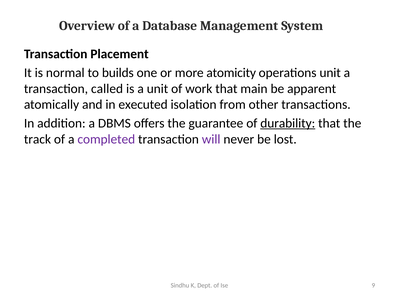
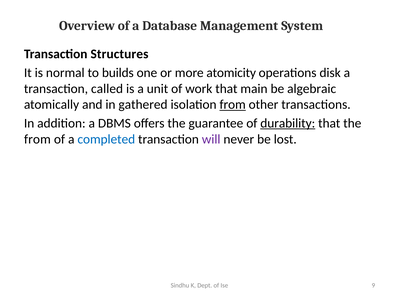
Placement: Placement -> Structures
operations unit: unit -> disk
apparent: apparent -> algebraic
executed: executed -> gathered
from at (233, 105) underline: none -> present
track at (37, 139): track -> from
completed colour: purple -> blue
